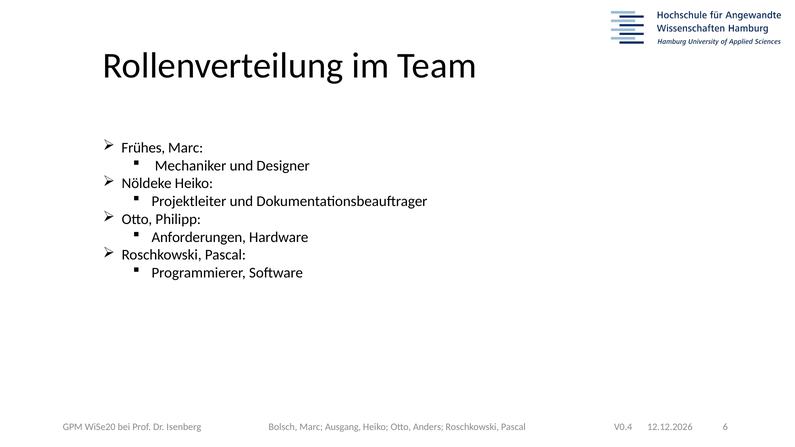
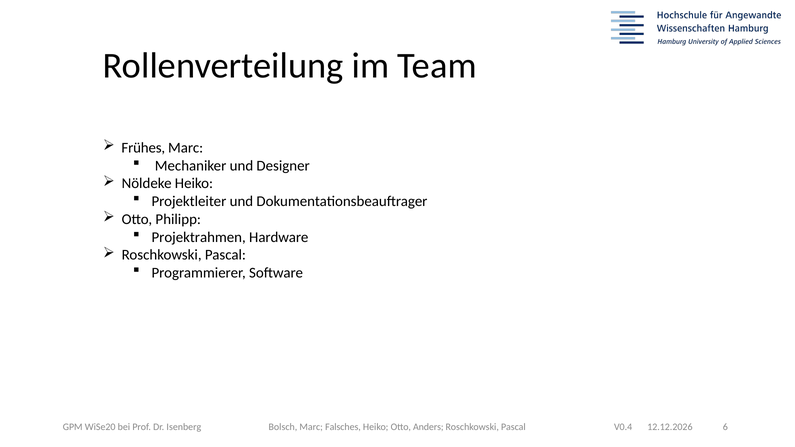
Anforderungen: Anforderungen -> Projektrahmen
Ausgang: Ausgang -> Falsches
